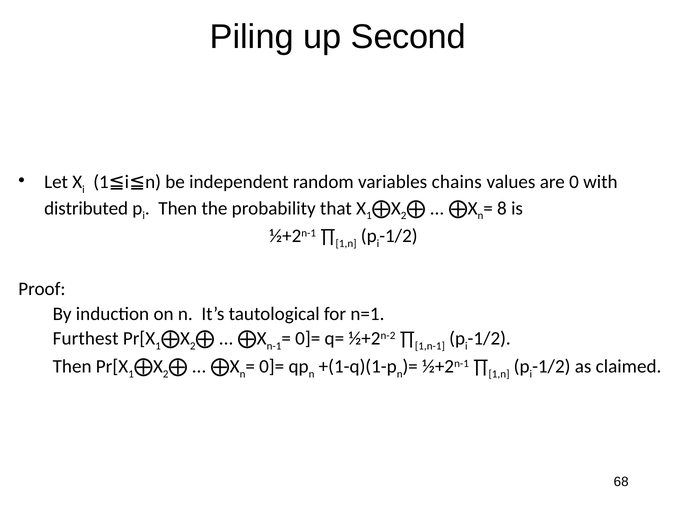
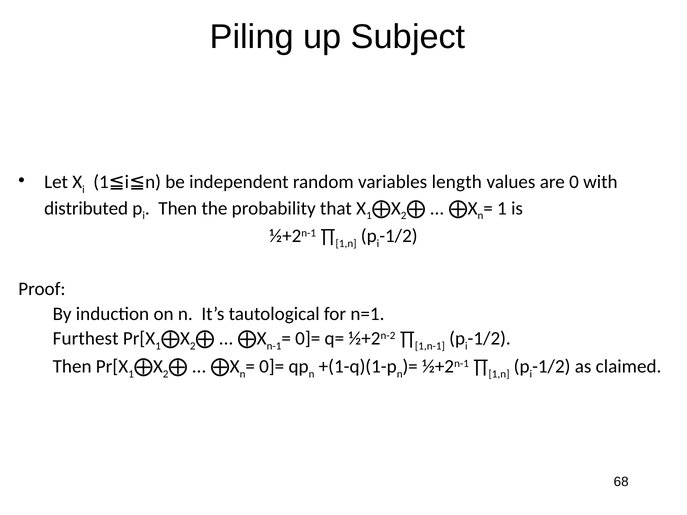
Second: Second -> Subject
chains: chains -> length
8 at (502, 208): 8 -> 1
